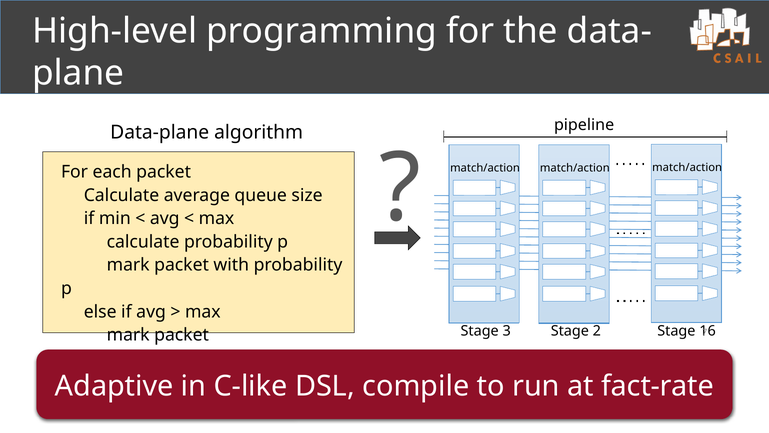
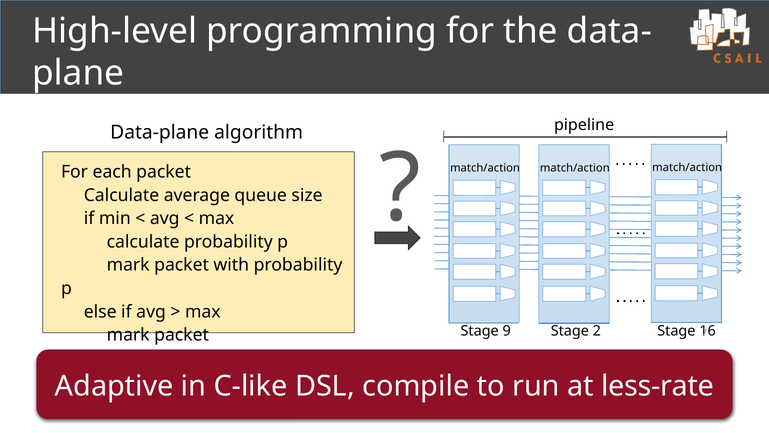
3: 3 -> 9
fact-rate: fact-rate -> less-rate
